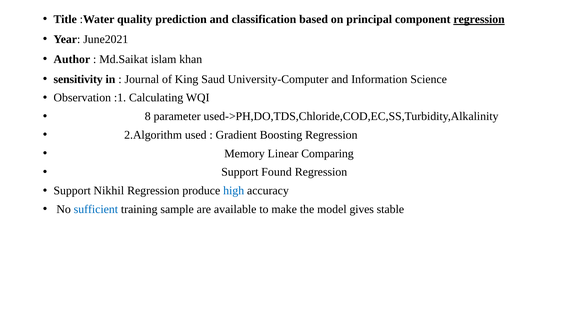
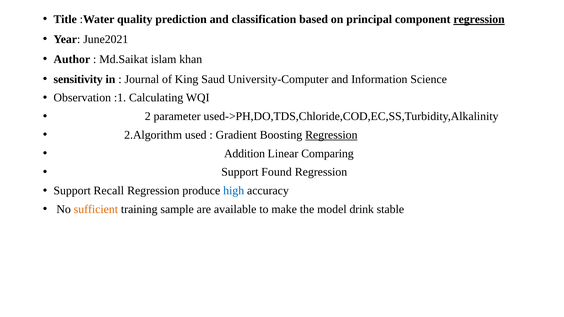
8: 8 -> 2
Regression at (331, 135) underline: none -> present
Memory: Memory -> Addition
Nikhil: Nikhil -> Recall
sufficient colour: blue -> orange
gives: gives -> drink
